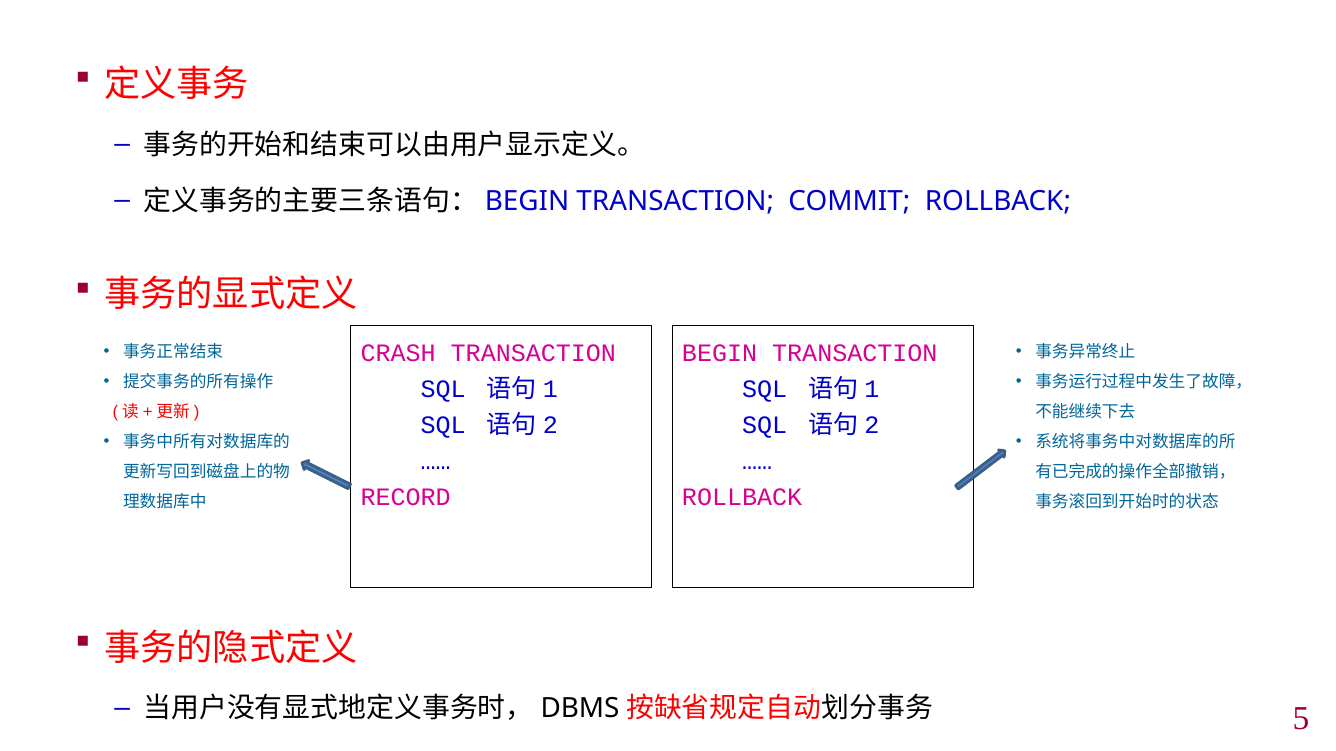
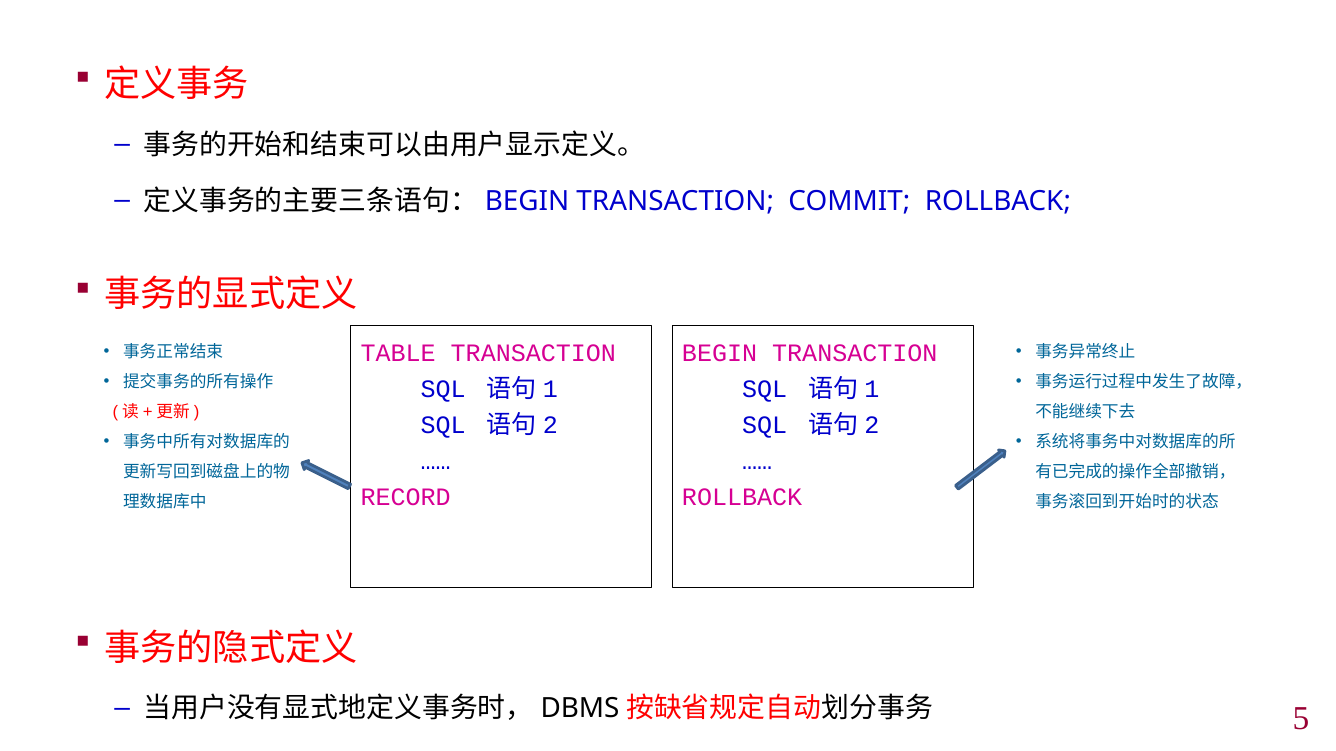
CRASH: CRASH -> TABLE
